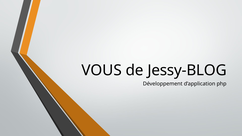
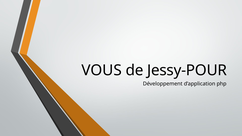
Jessy-BLOG: Jessy-BLOG -> Jessy-POUR
